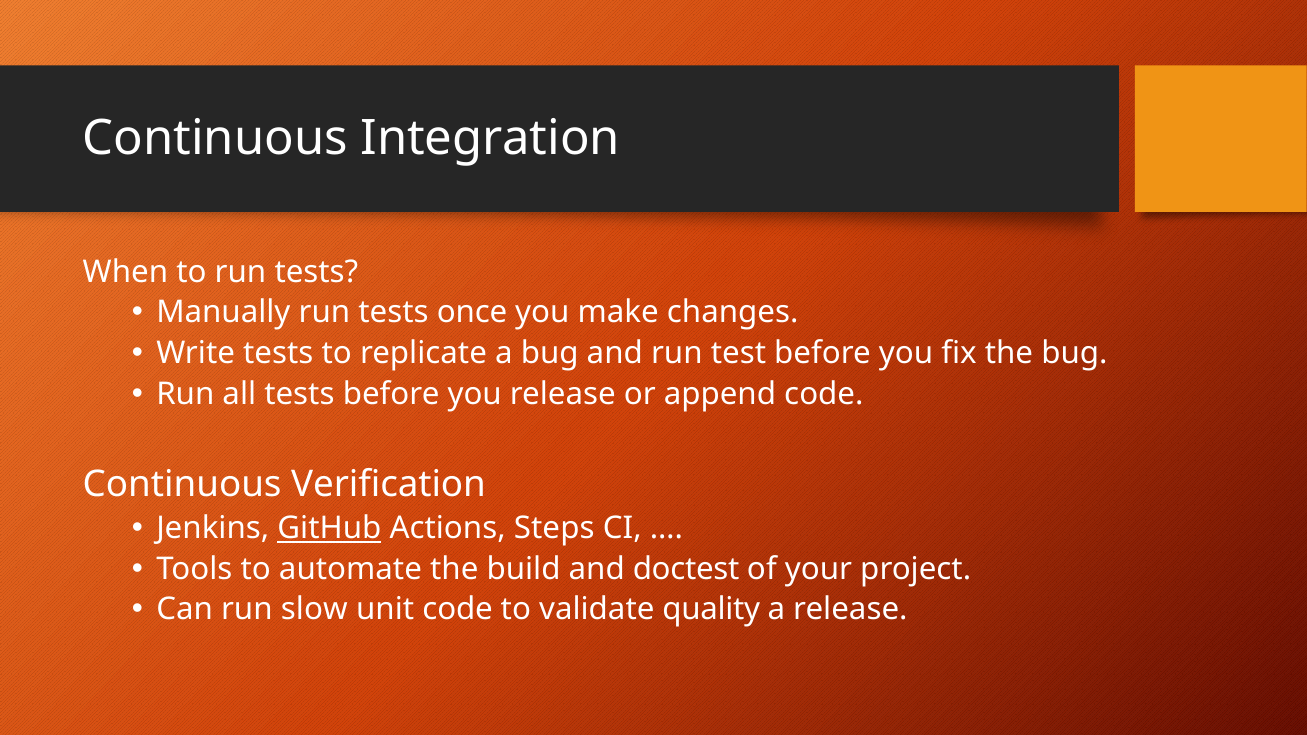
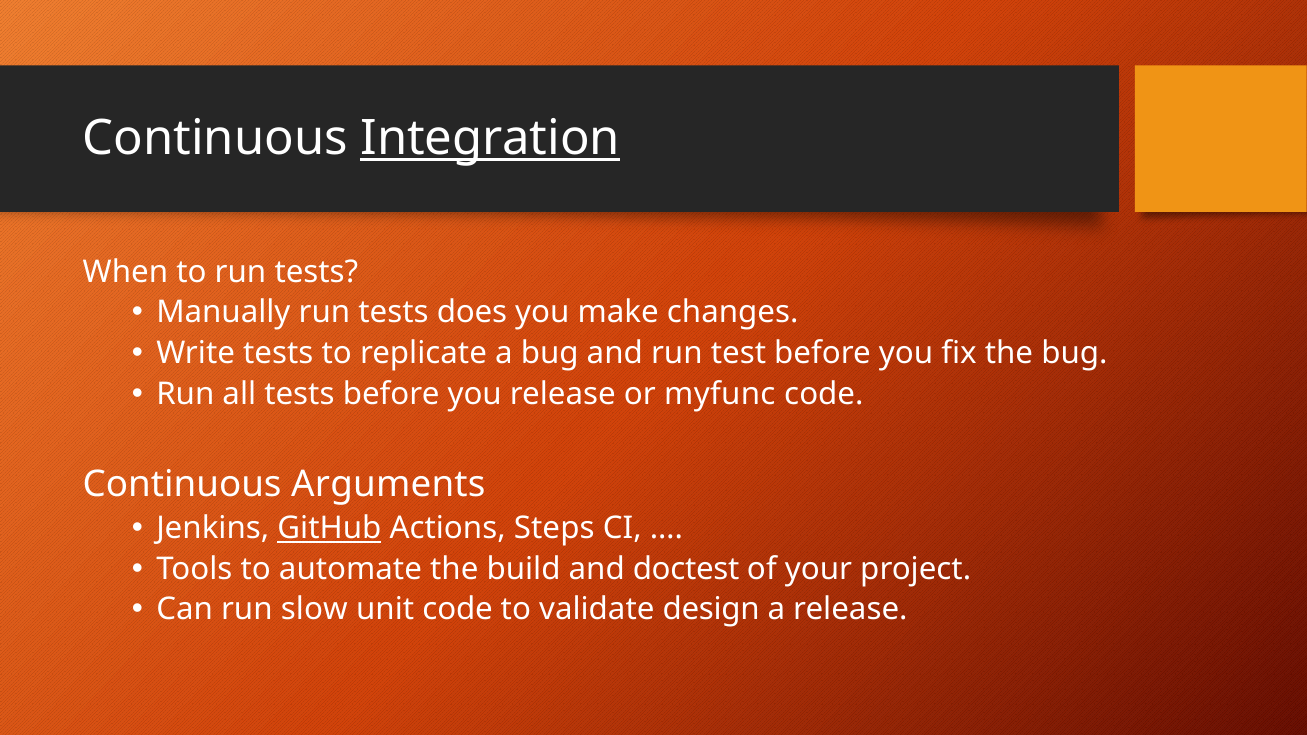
Integration underline: none -> present
once: once -> does
append: append -> myfunc
Verification: Verification -> Arguments
quality: quality -> design
